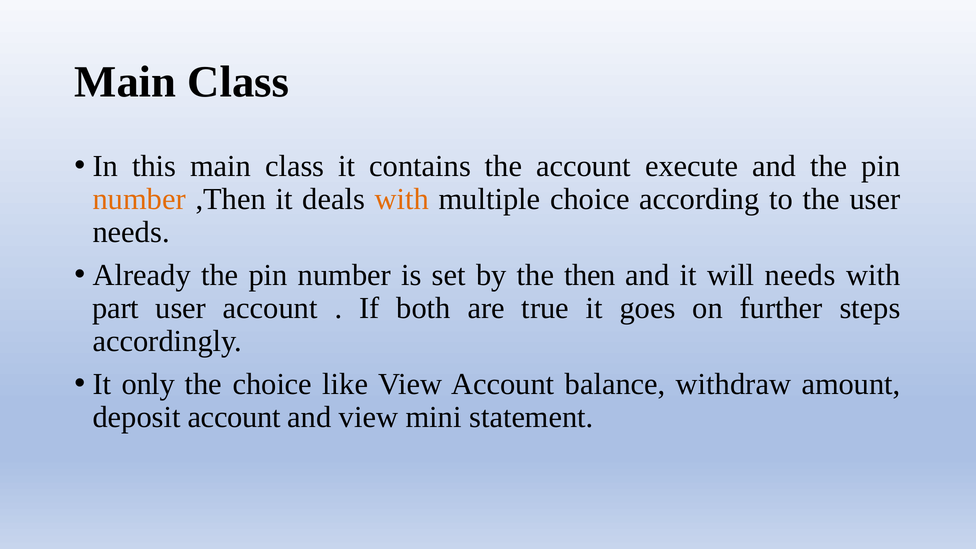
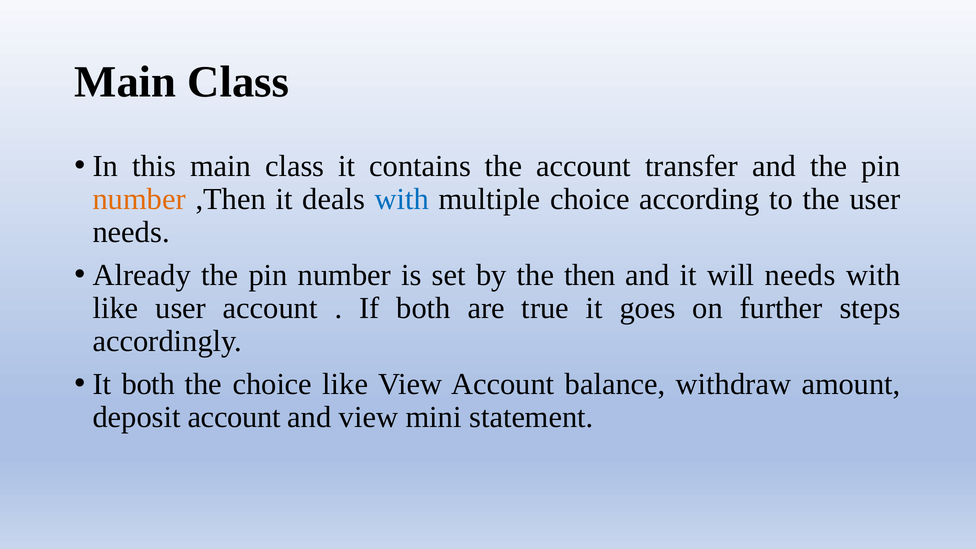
execute: execute -> transfer
with at (402, 199) colour: orange -> blue
part at (116, 308): part -> like
It only: only -> both
